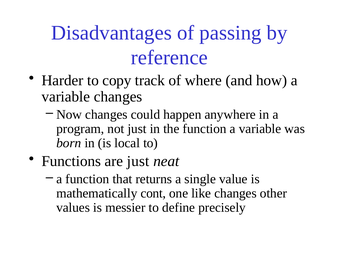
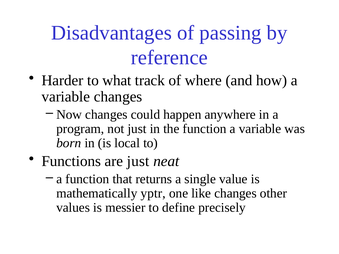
copy: copy -> what
cont: cont -> yptr
